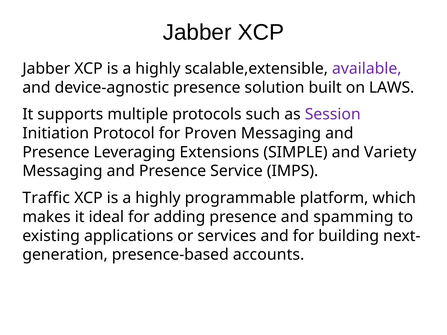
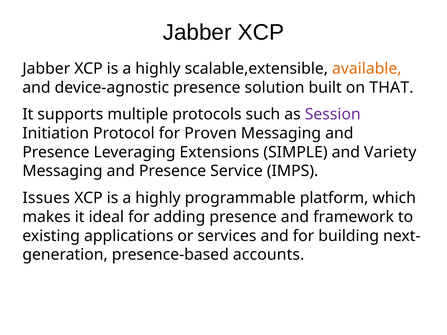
available colour: purple -> orange
LAWS: LAWS -> THAT
Traffic: Traffic -> Issues
spamming: spamming -> framework
